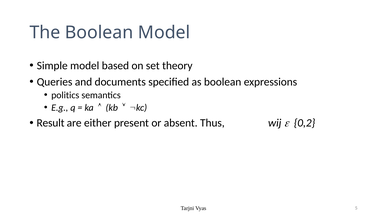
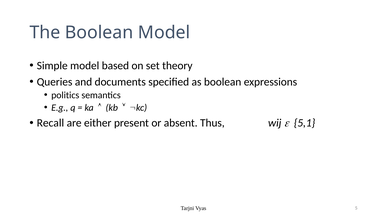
Result: Result -> Recall
0,2: 0,2 -> 5,1
